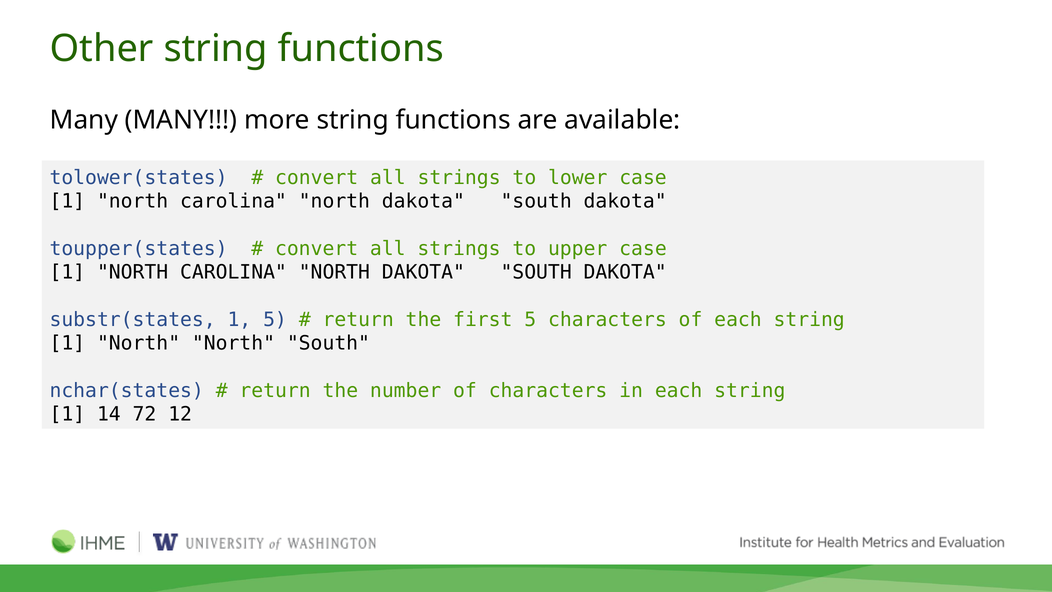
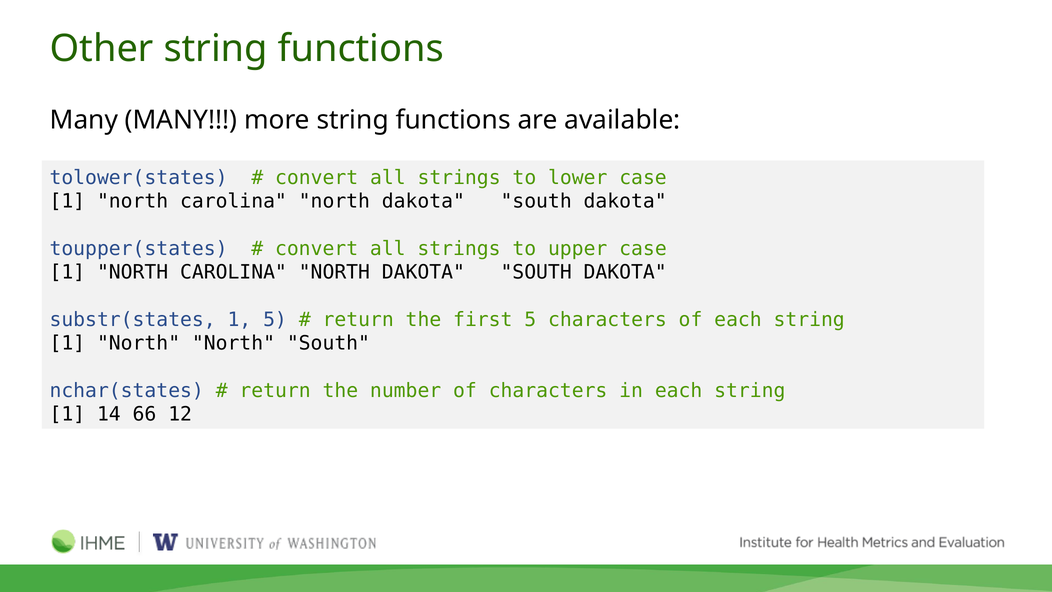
72: 72 -> 66
